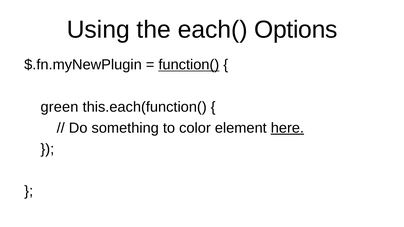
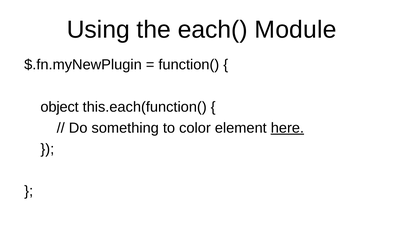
Options: Options -> Module
function( underline: present -> none
green: green -> object
